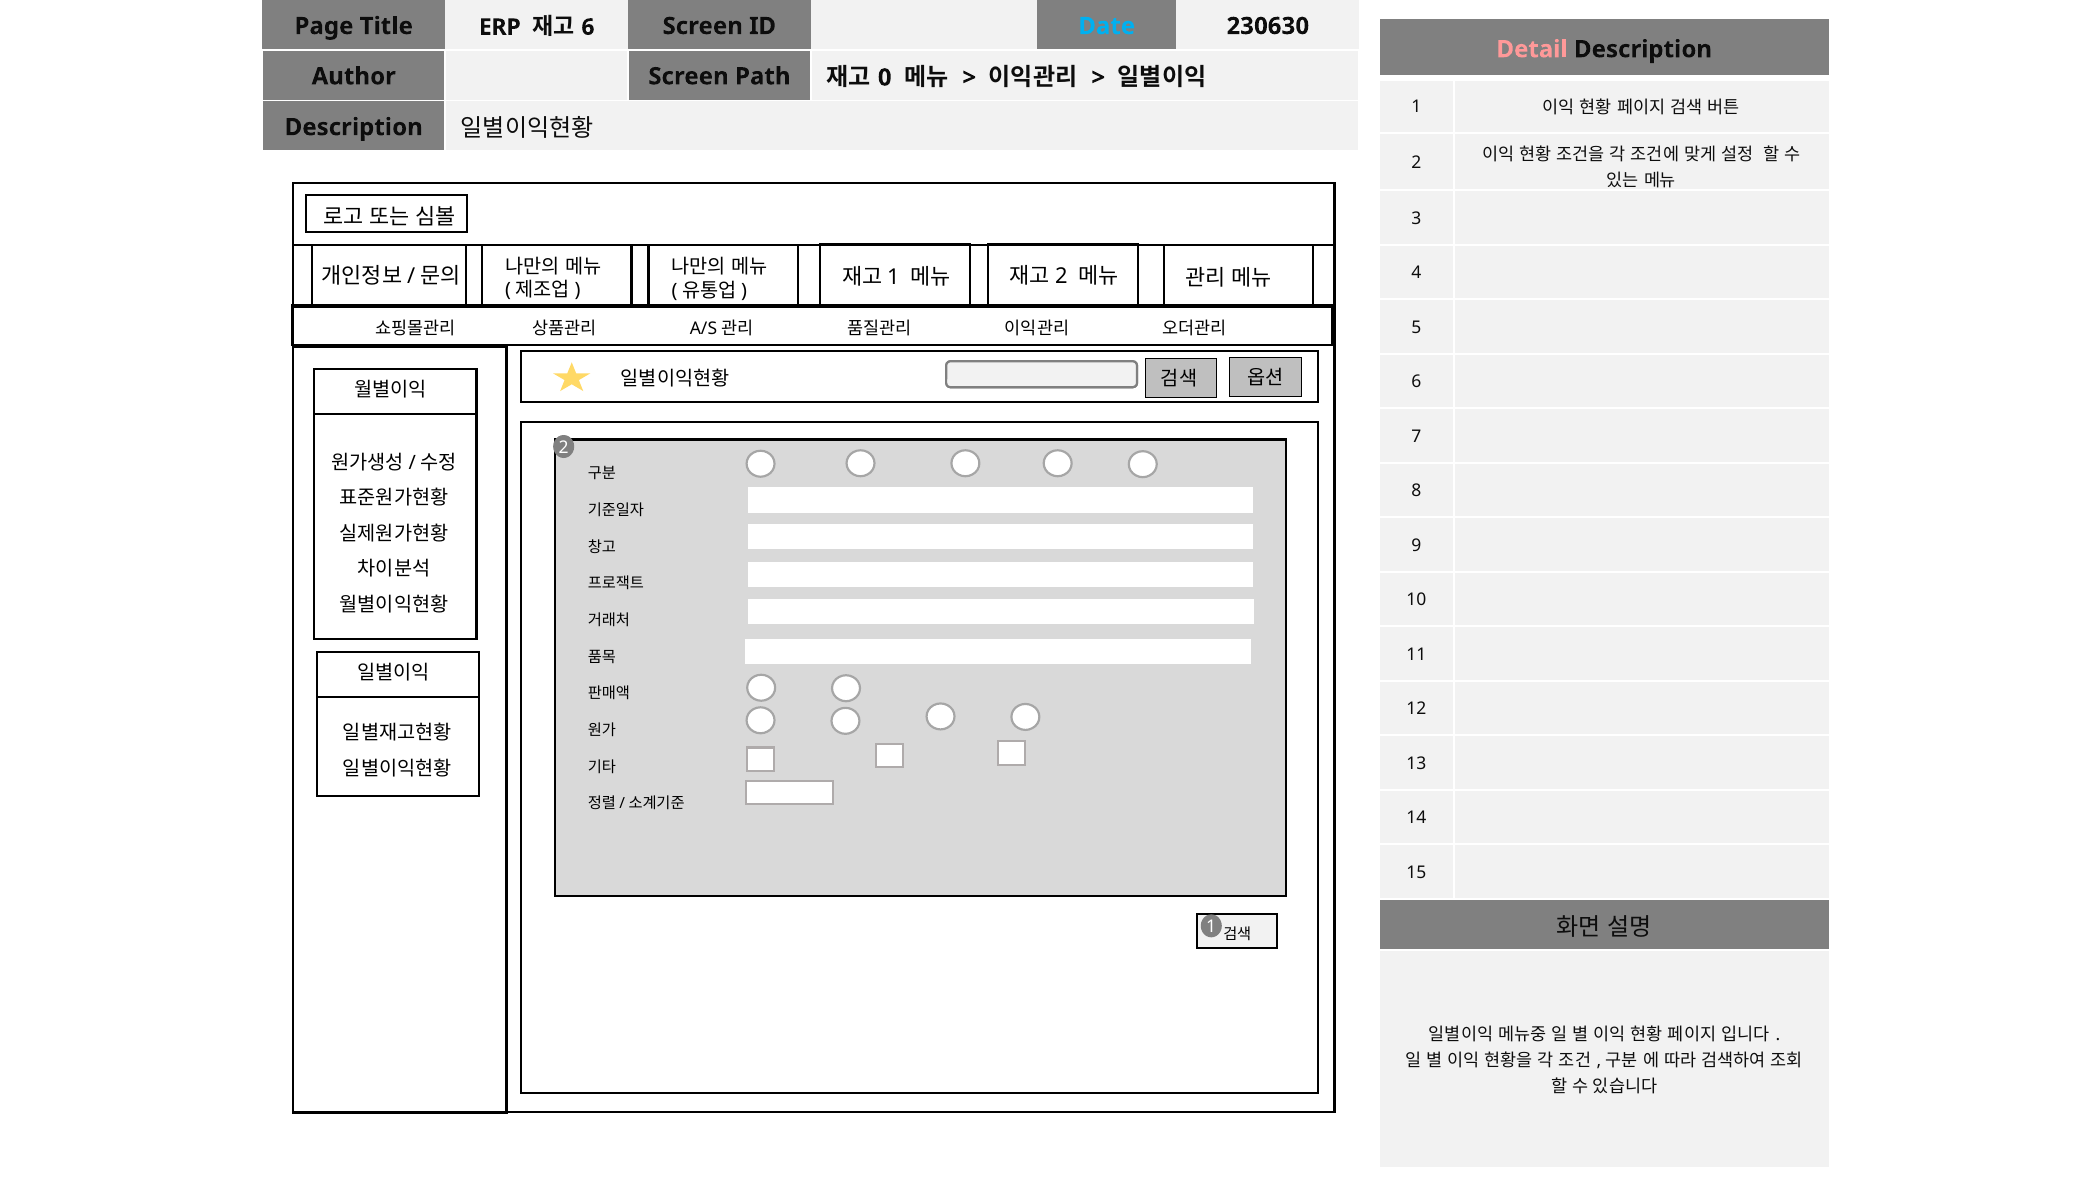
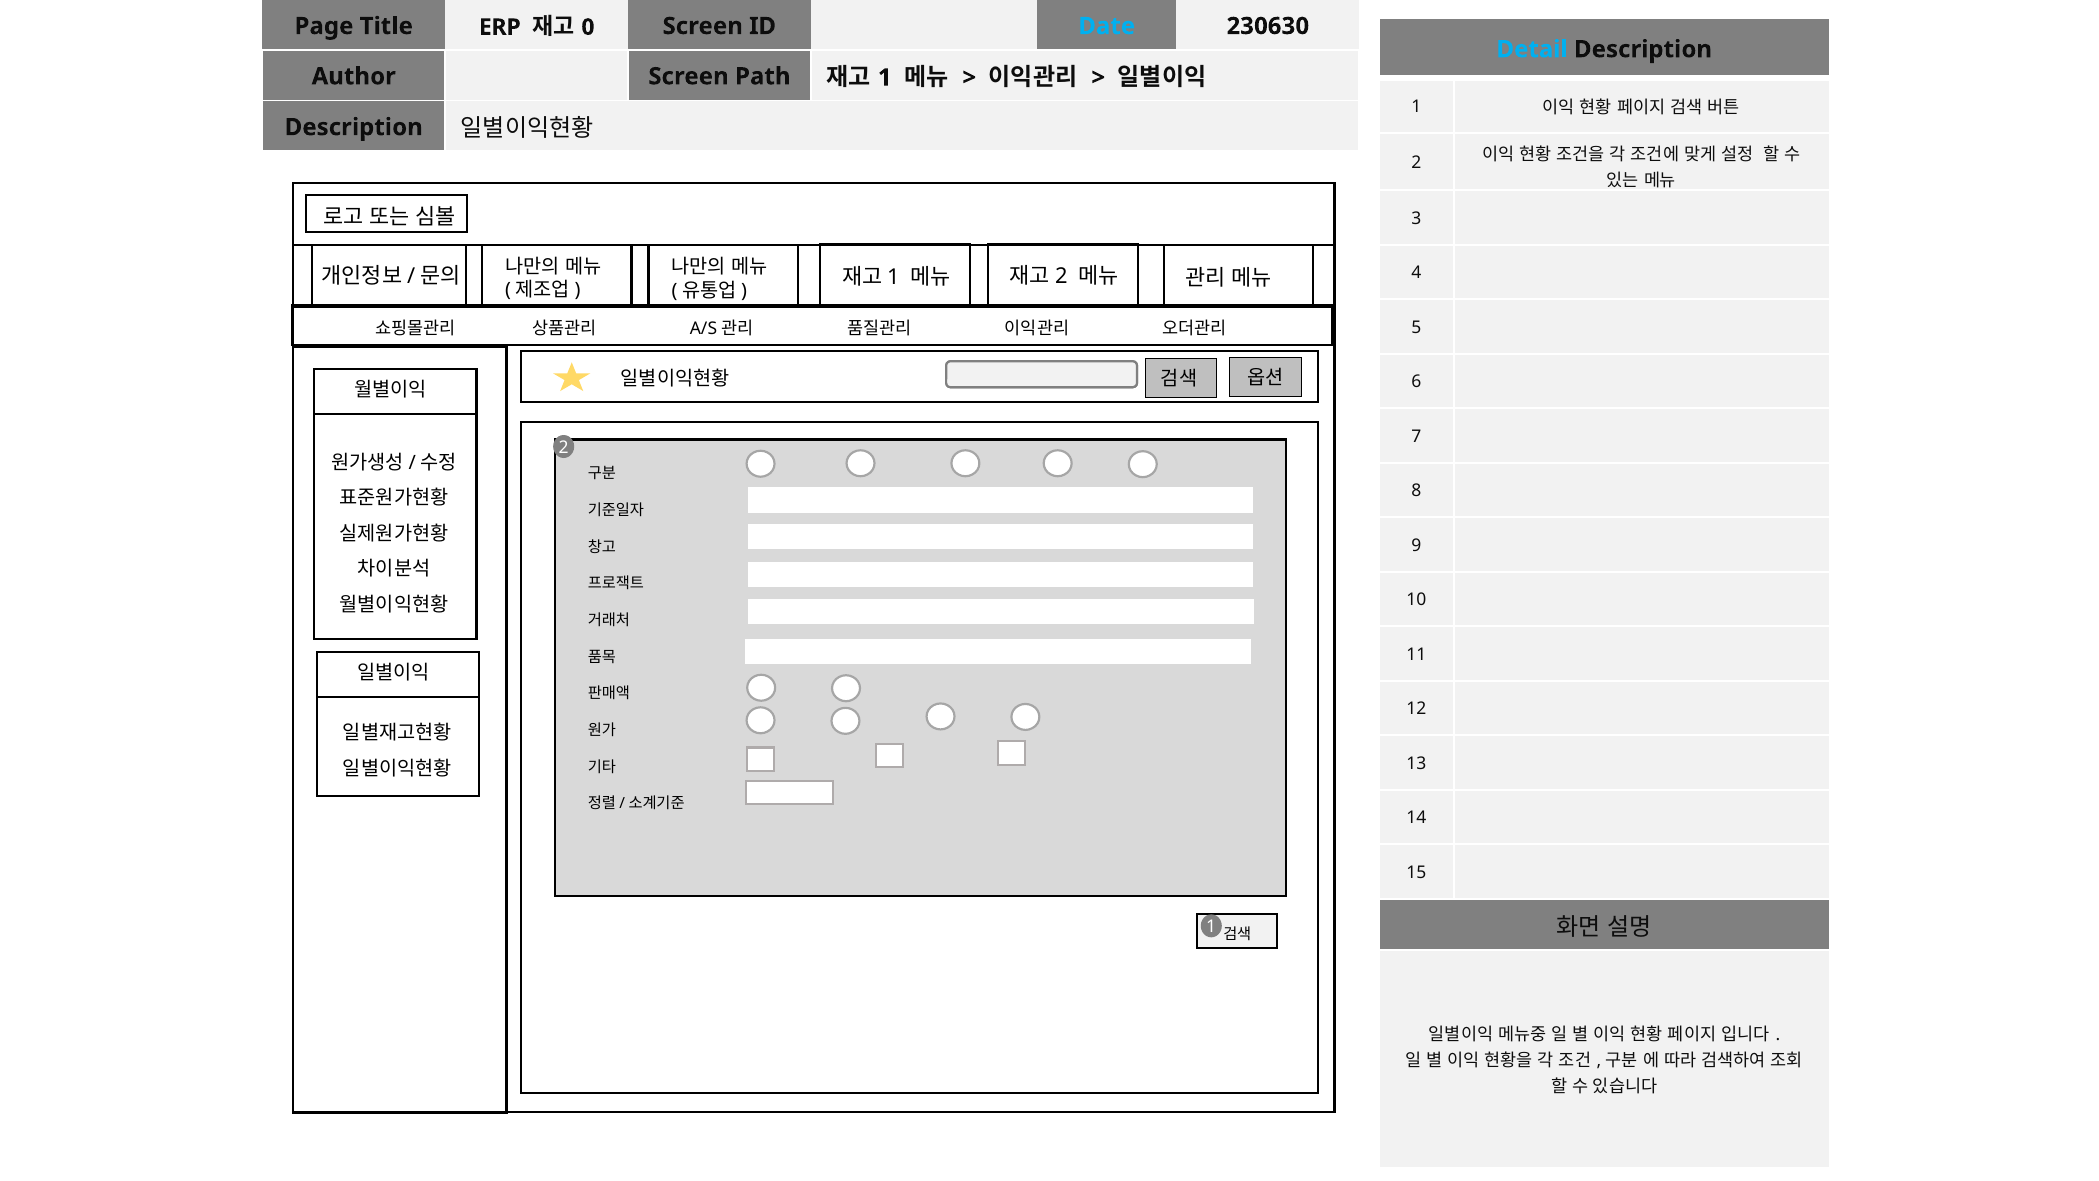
6 at (588, 27): 6 -> 0
Detail colour: pink -> light blue
0 at (885, 78): 0 -> 1
